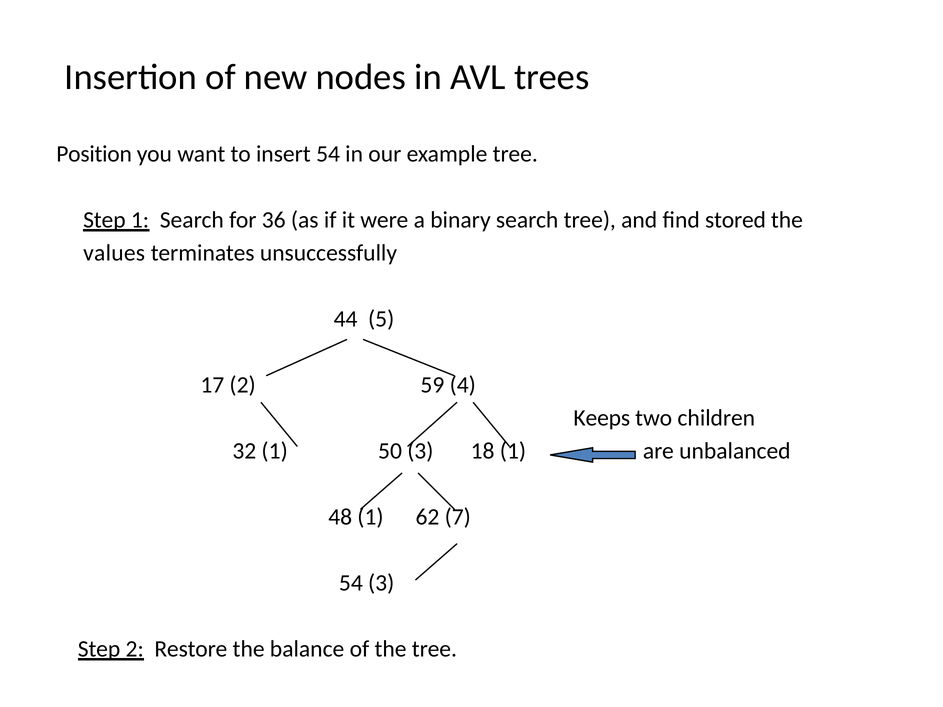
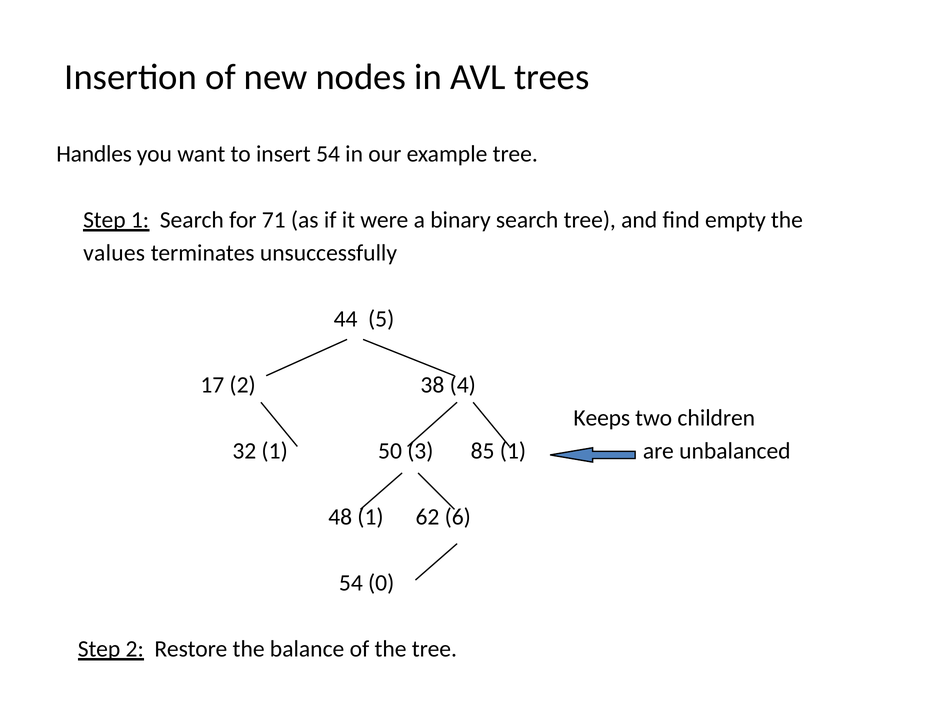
Position: Position -> Handles
36: 36 -> 71
stored: stored -> empty
59: 59 -> 38
18: 18 -> 85
7: 7 -> 6
54 3: 3 -> 0
